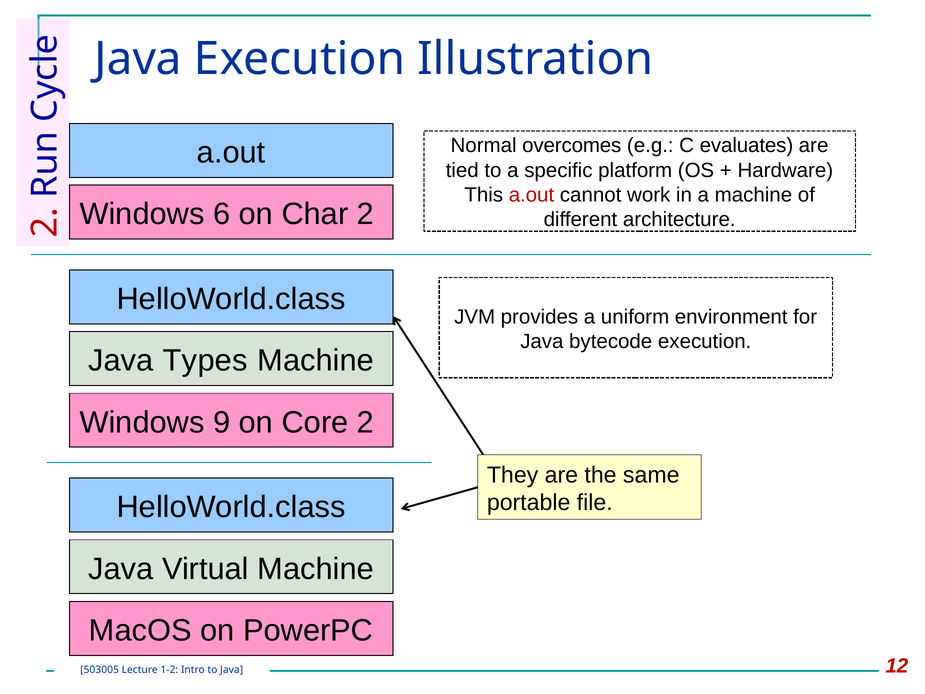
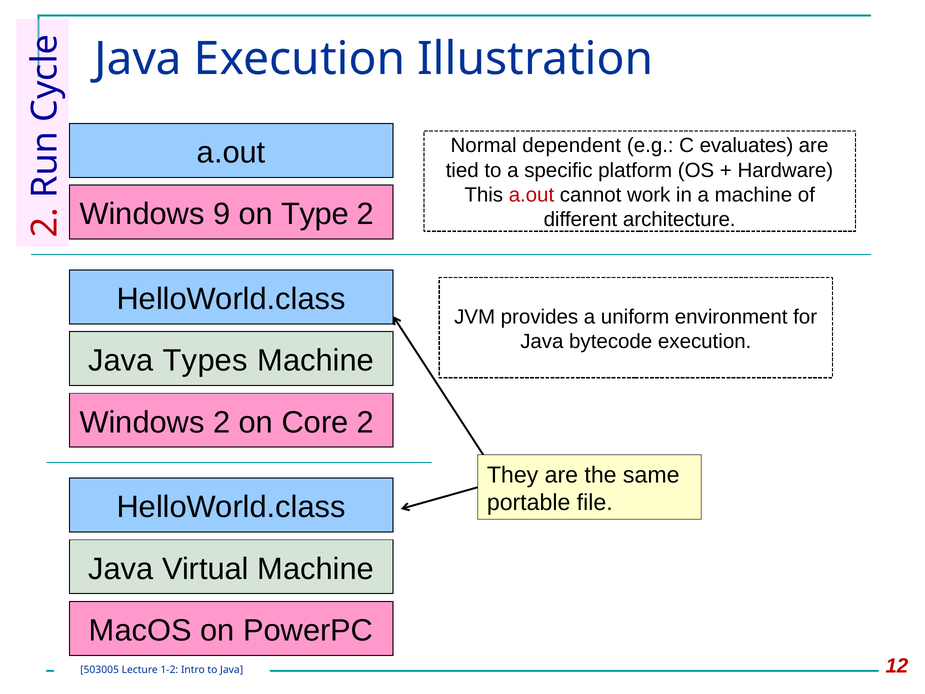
overcomes: overcomes -> dependent
6: 6 -> 9
Char: Char -> Type
Windows 9: 9 -> 2
